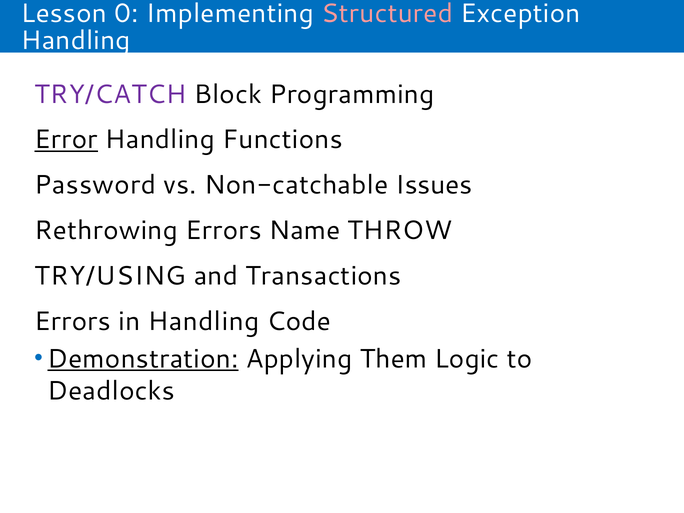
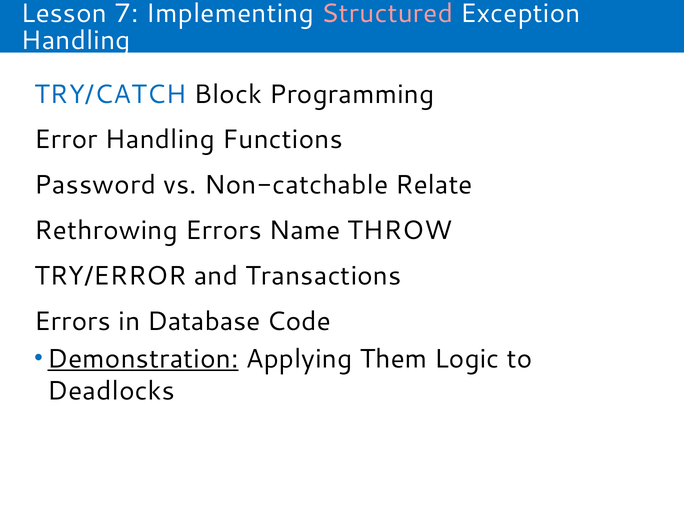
0: 0 -> 7
TRY/CATCH colour: purple -> blue
Error underline: present -> none
Issues: Issues -> Relate
TRY/USING: TRY/USING -> TRY/ERROR
in Handling: Handling -> Database
